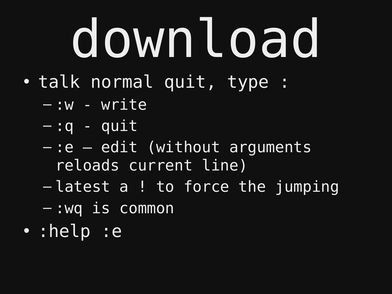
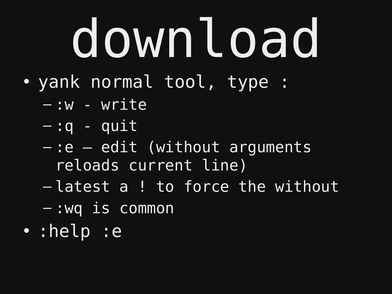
talk: talk -> yank
normal quit: quit -> tool
the jumping: jumping -> without
